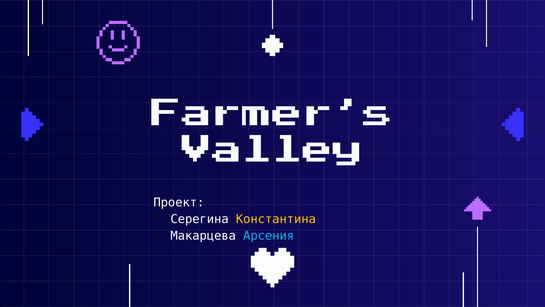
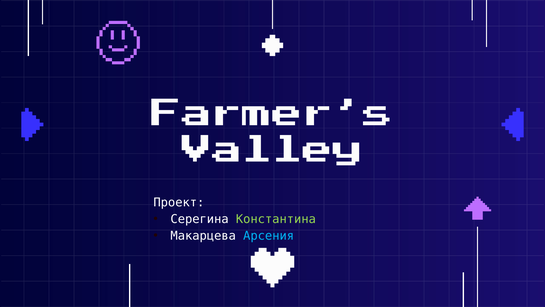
Константина colour: yellow -> light green
